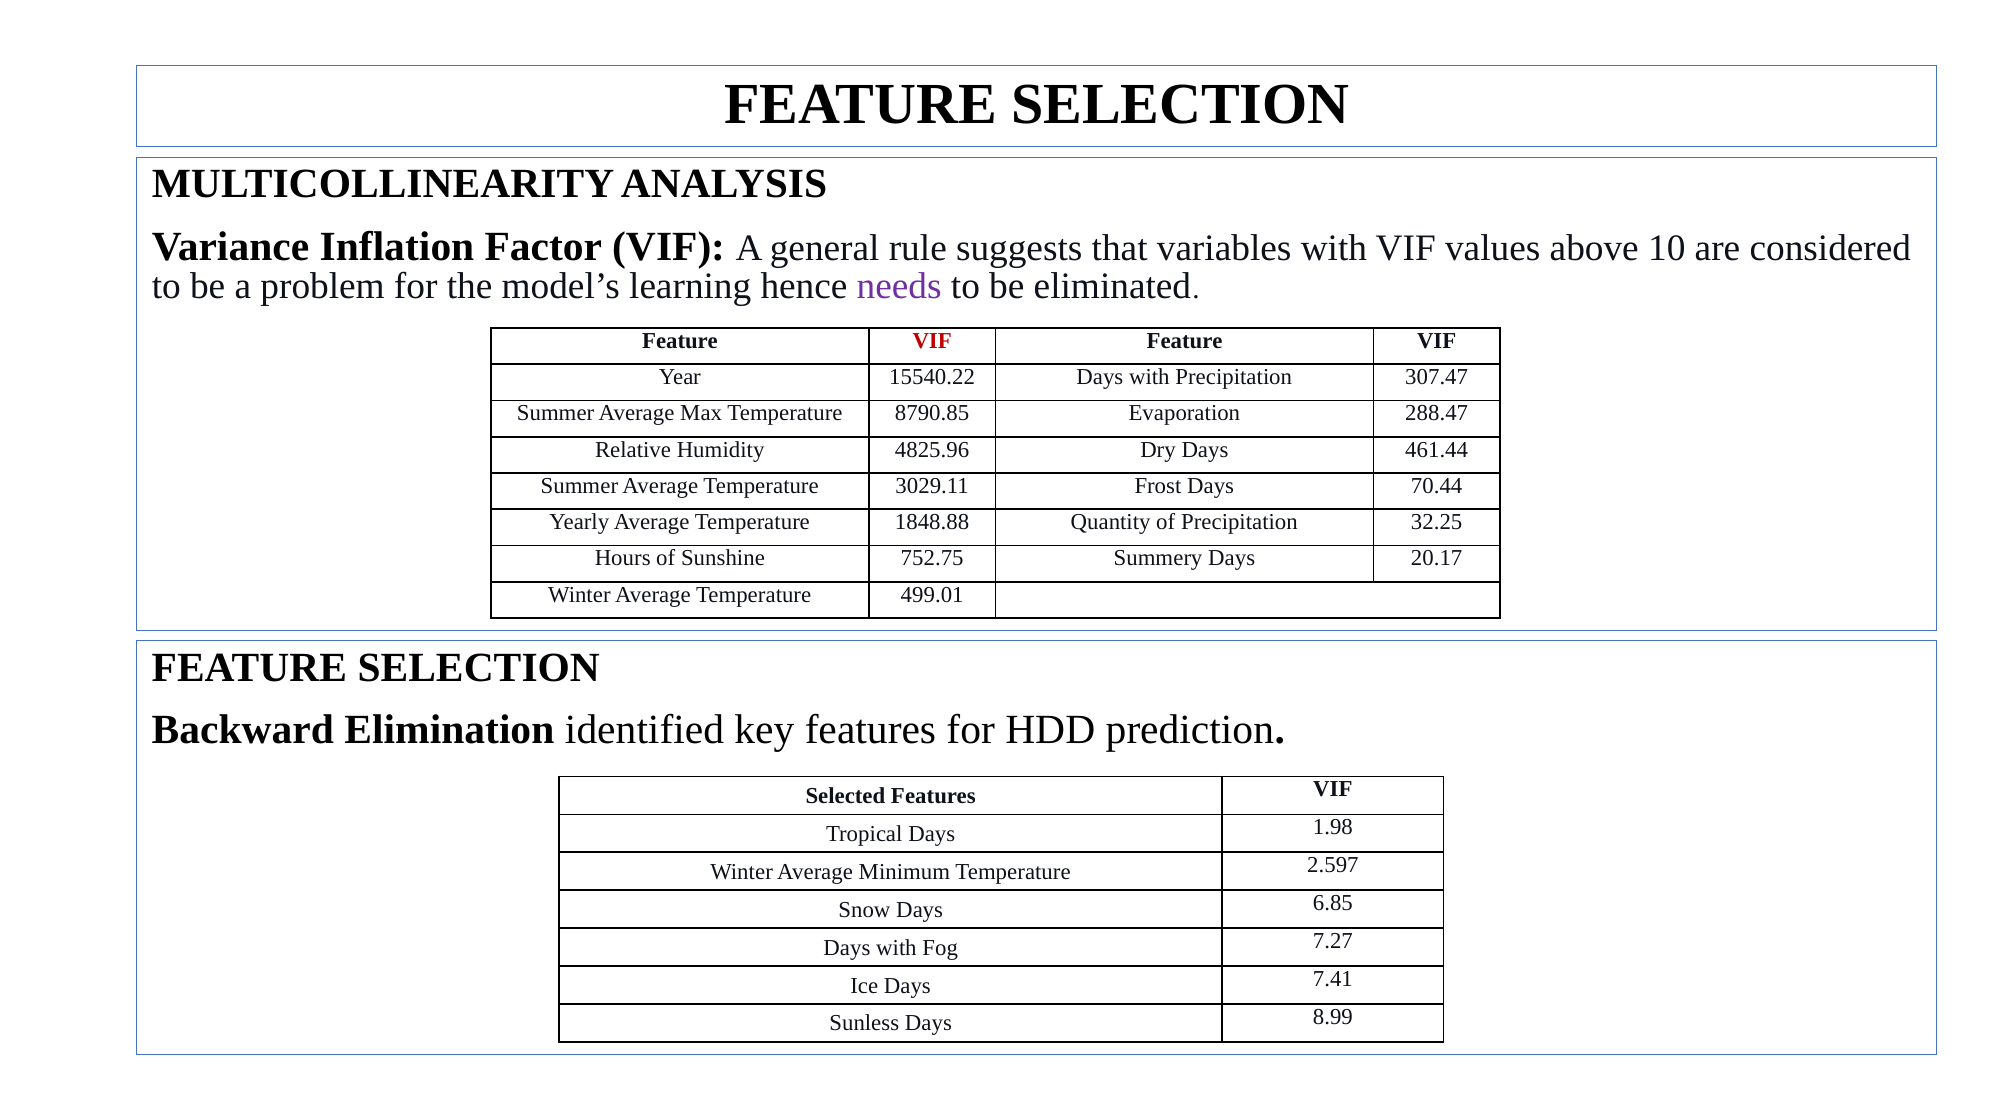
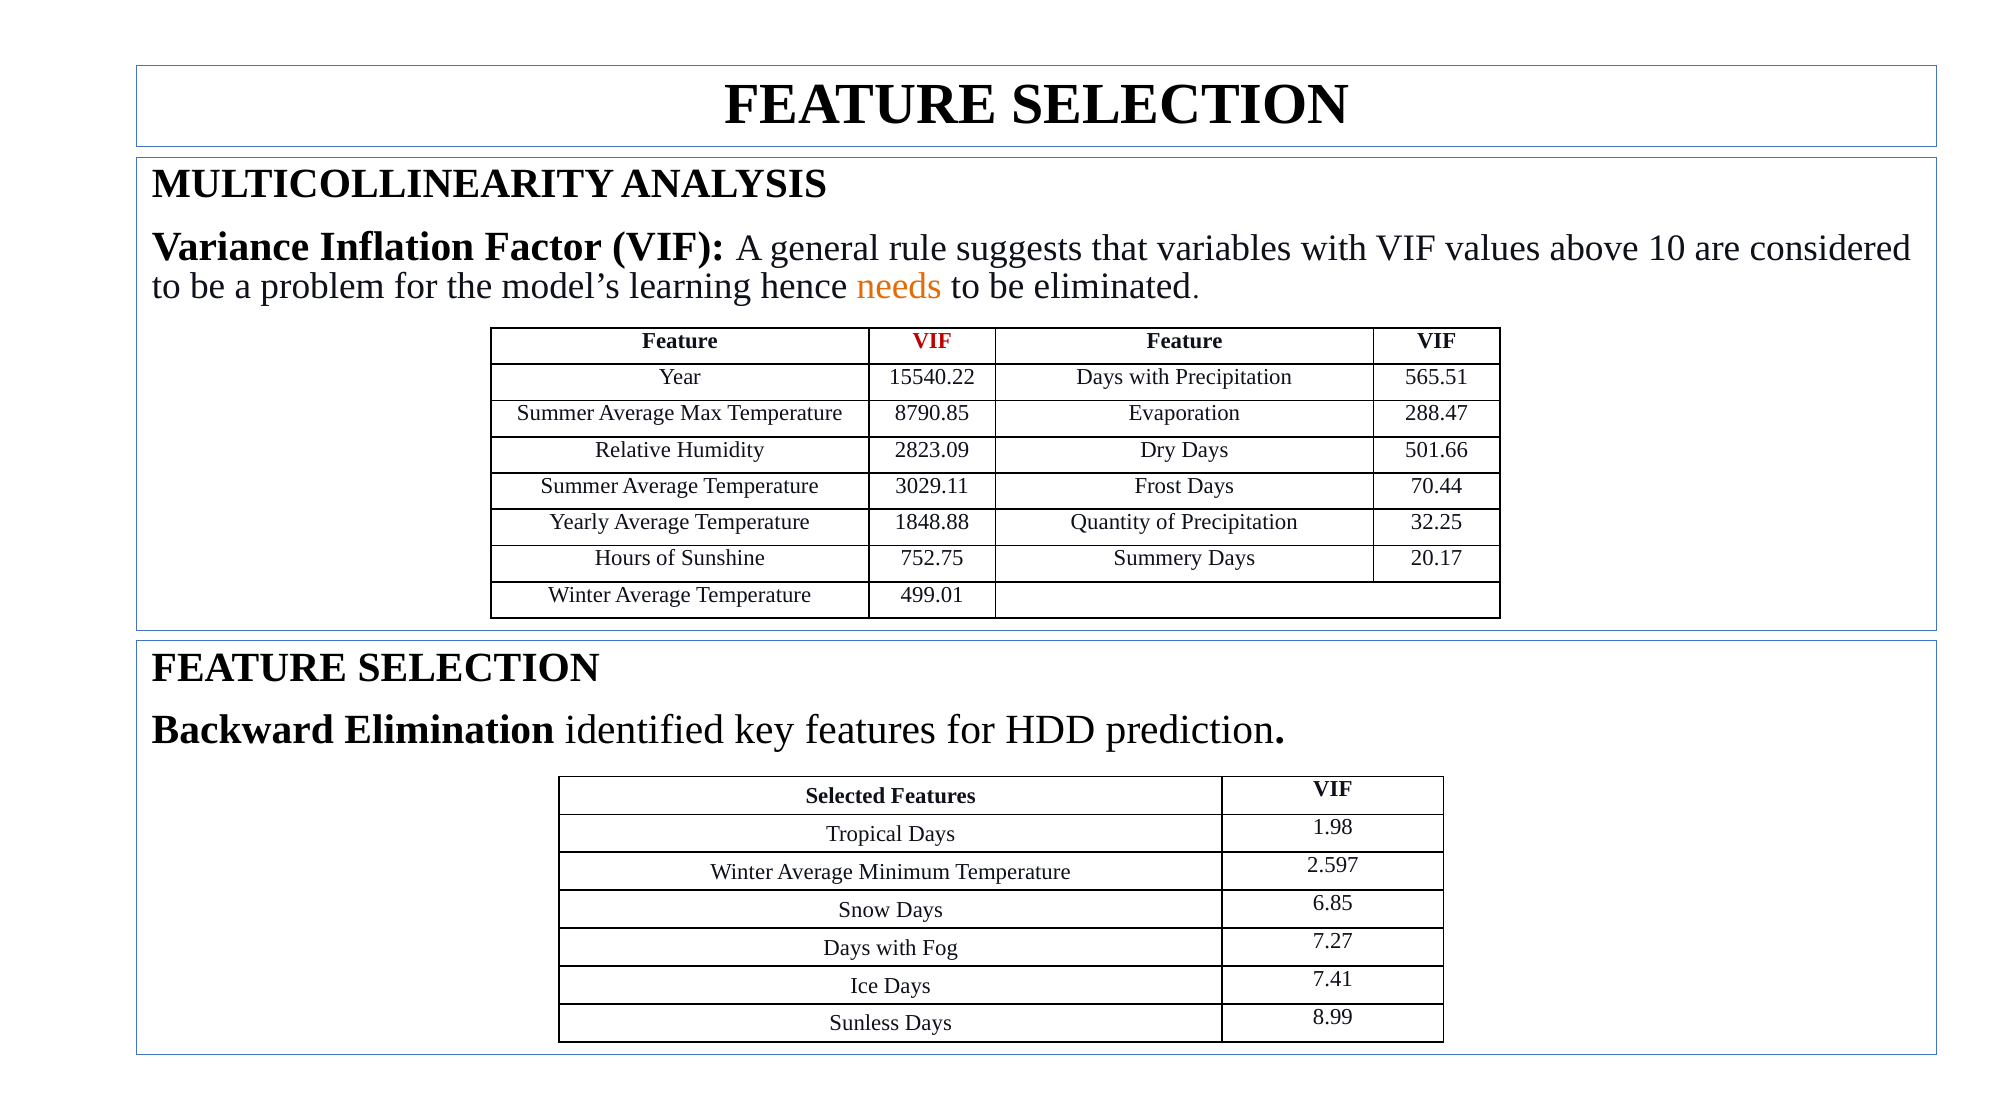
needs colour: purple -> orange
307.47: 307.47 -> 565.51
4825.96: 4825.96 -> 2823.09
461.44: 461.44 -> 501.66
